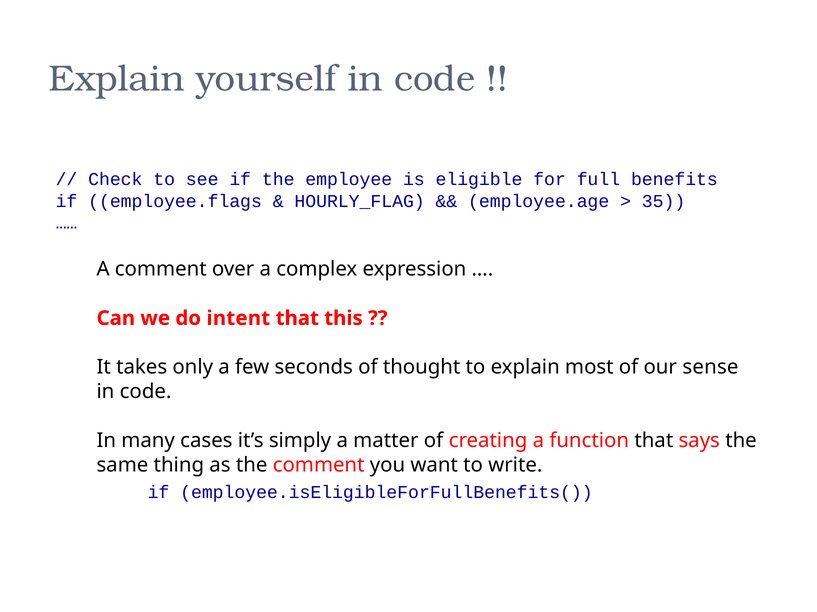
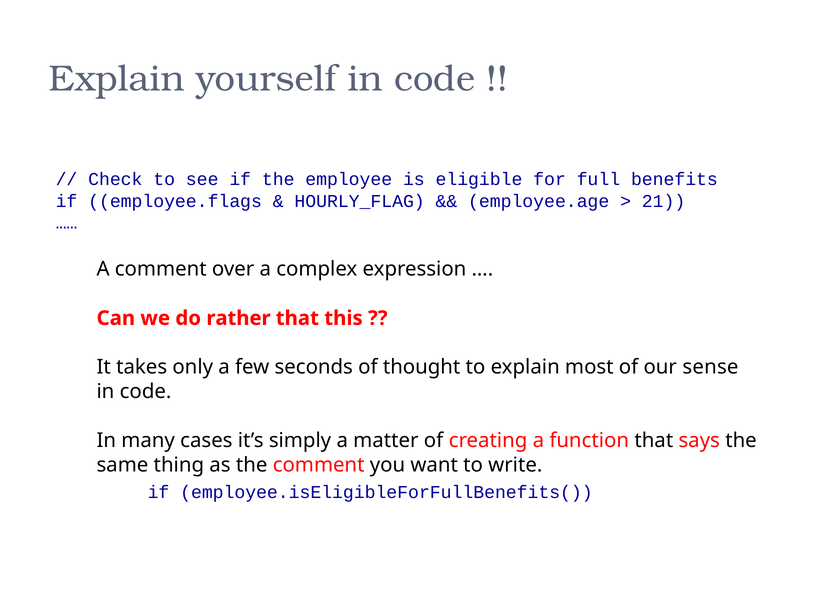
35: 35 -> 21
intent: intent -> rather
